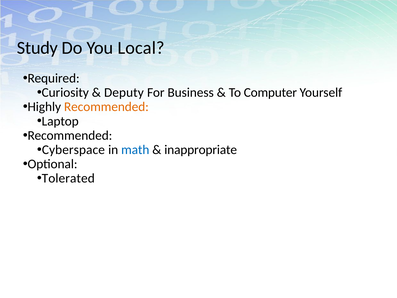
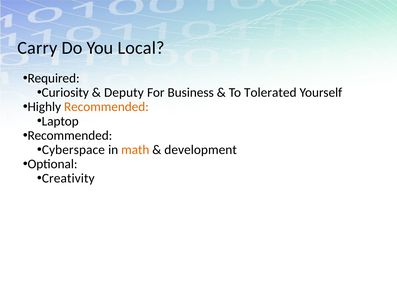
Study: Study -> Carry
Computer: Computer -> Tolerated
math colour: blue -> orange
inappropriate: inappropriate -> development
Tolerated: Tolerated -> Creativity
